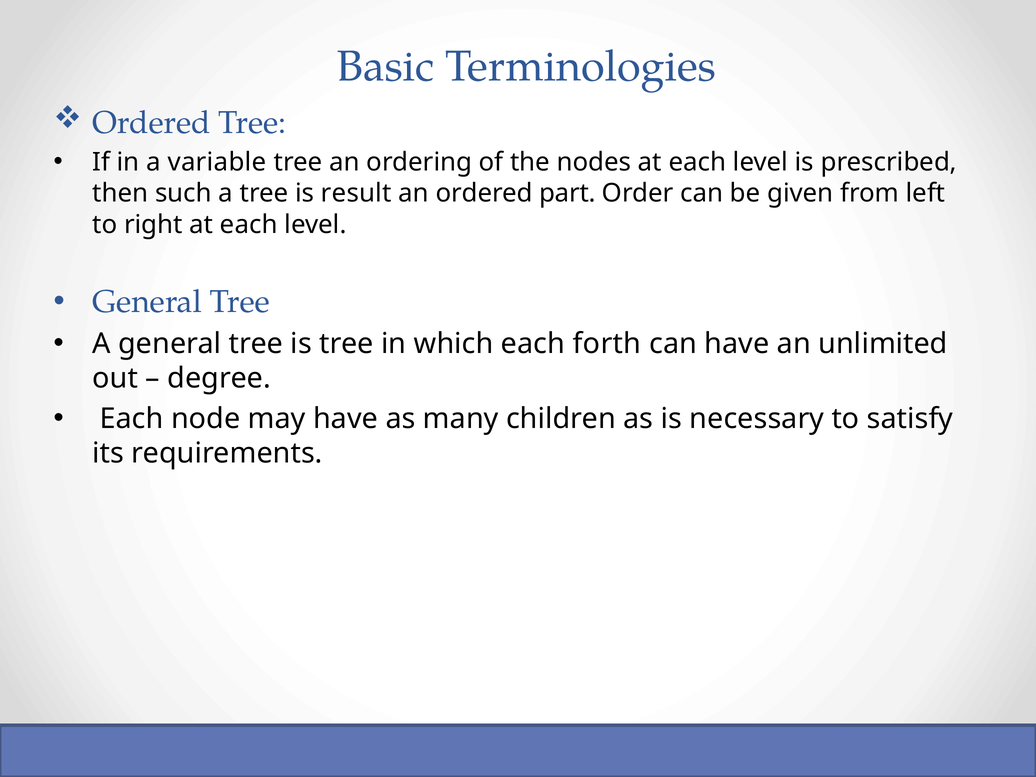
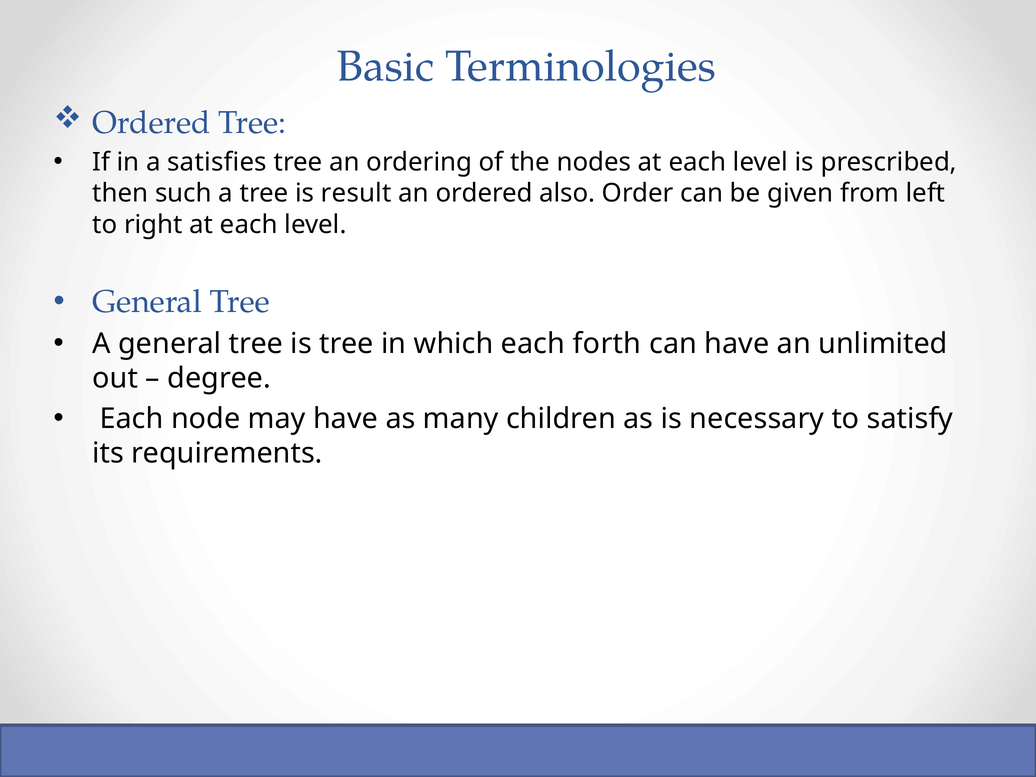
variable: variable -> satisfies
part: part -> also
